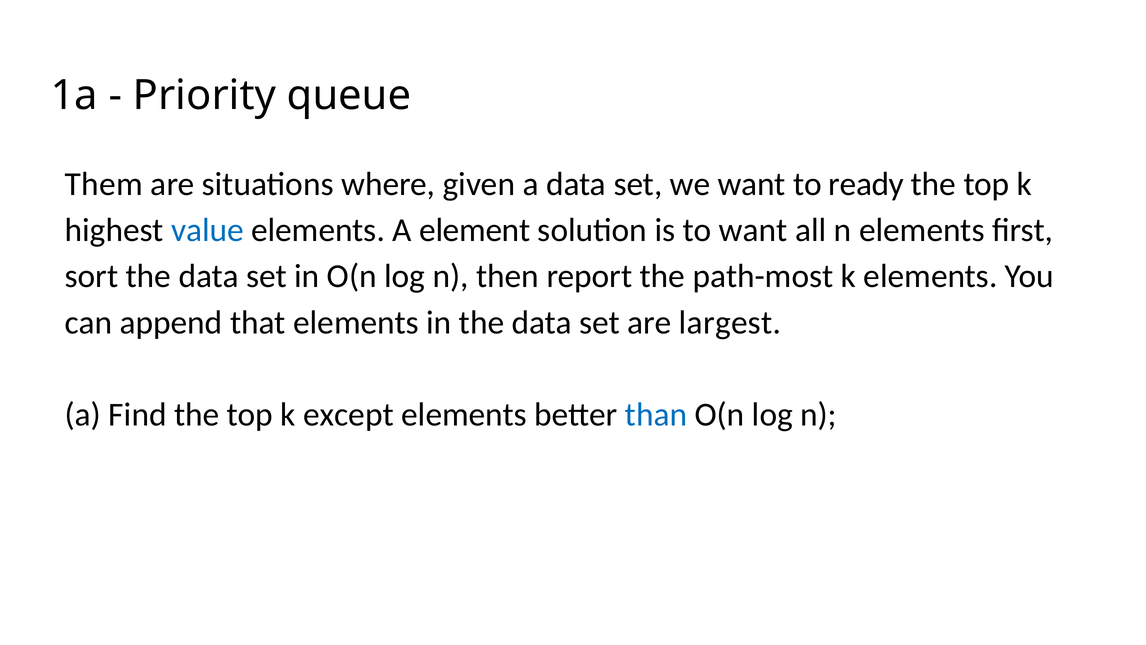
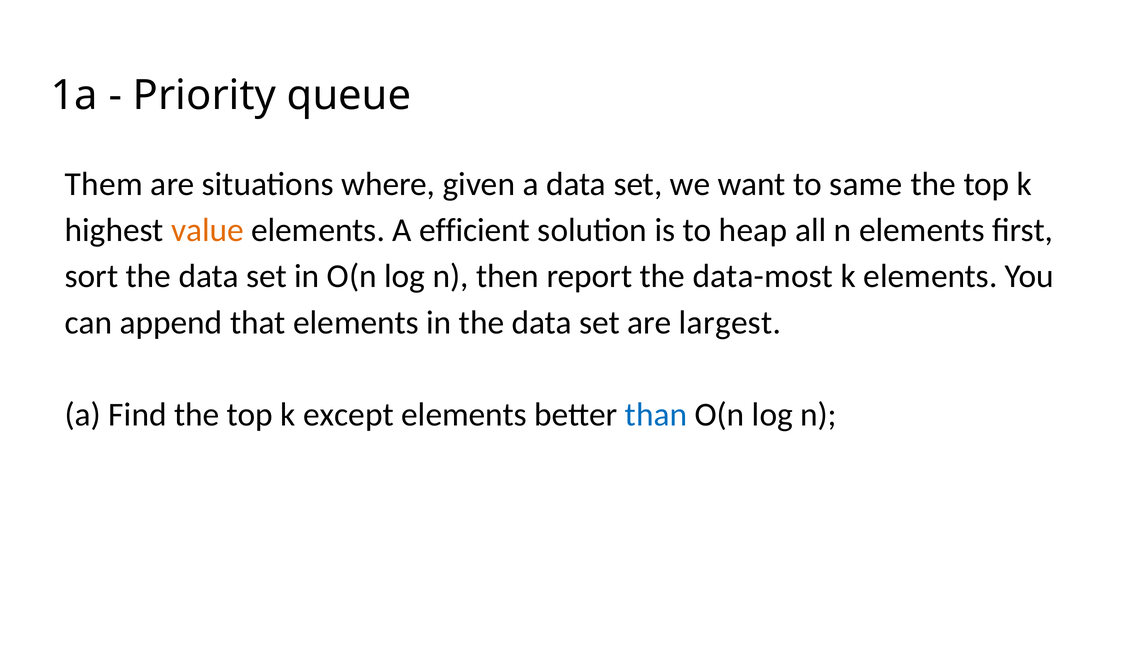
ready: ready -> same
value colour: blue -> orange
element: element -> efficient
to want: want -> heap
path-most: path-most -> data-most
